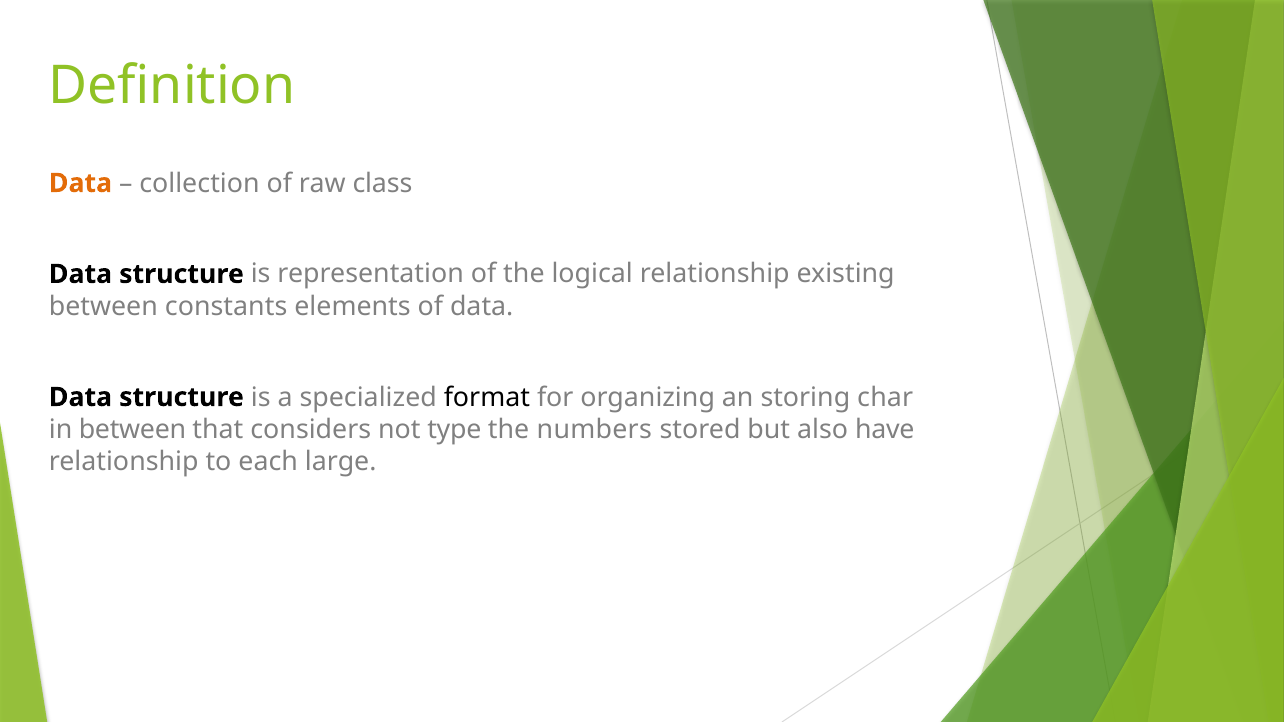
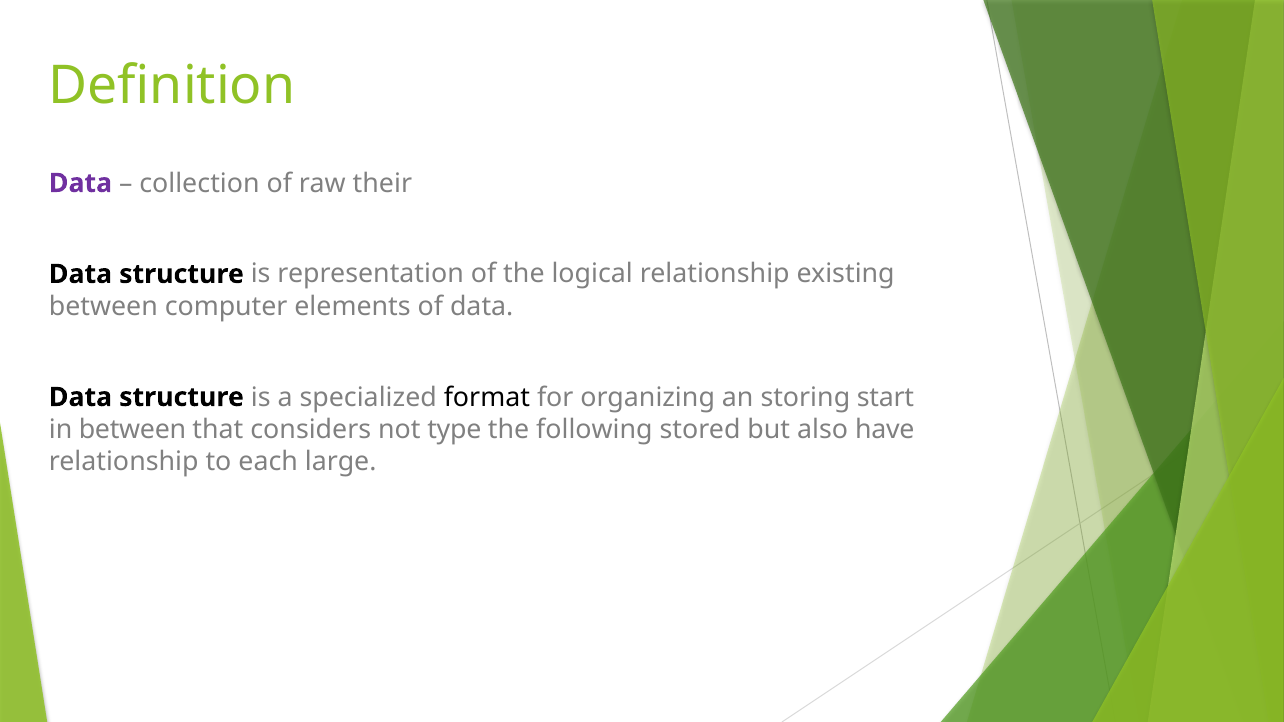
Data at (80, 183) colour: orange -> purple
class: class -> their
constants: constants -> computer
char: char -> start
numbers: numbers -> following
